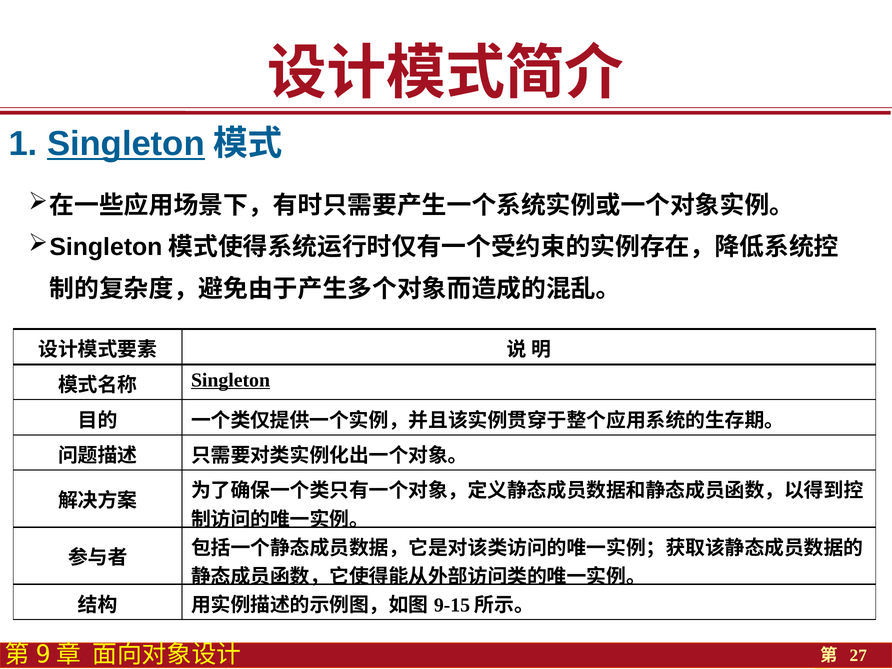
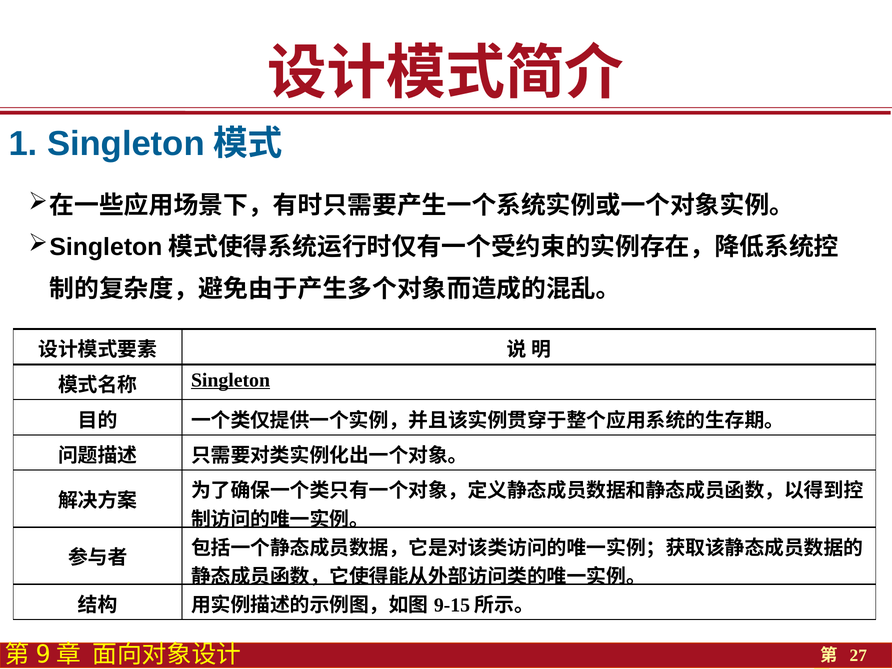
Singleton at (126, 144) underline: present -> none
